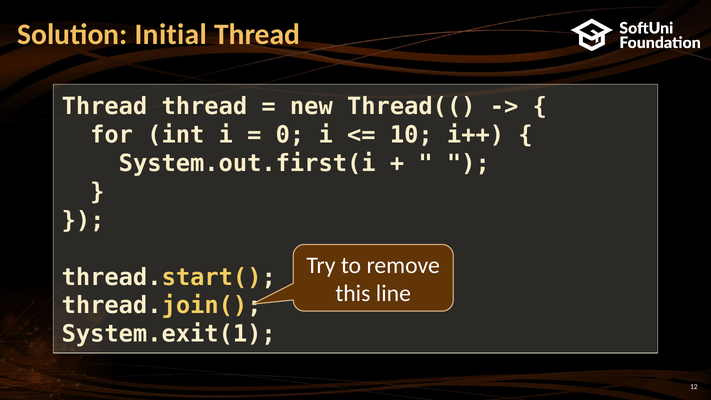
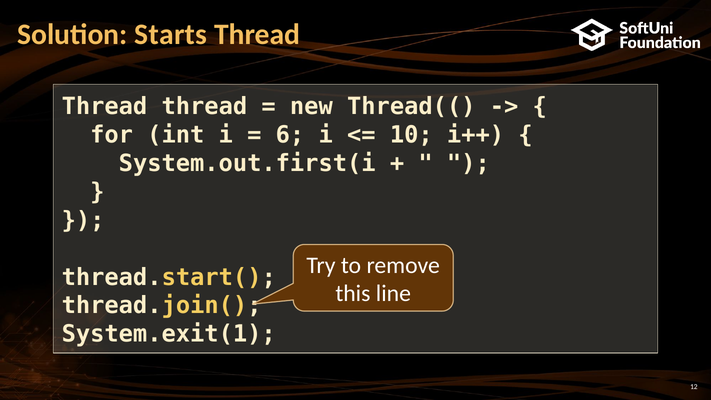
Initial: Initial -> Starts
0: 0 -> 6
